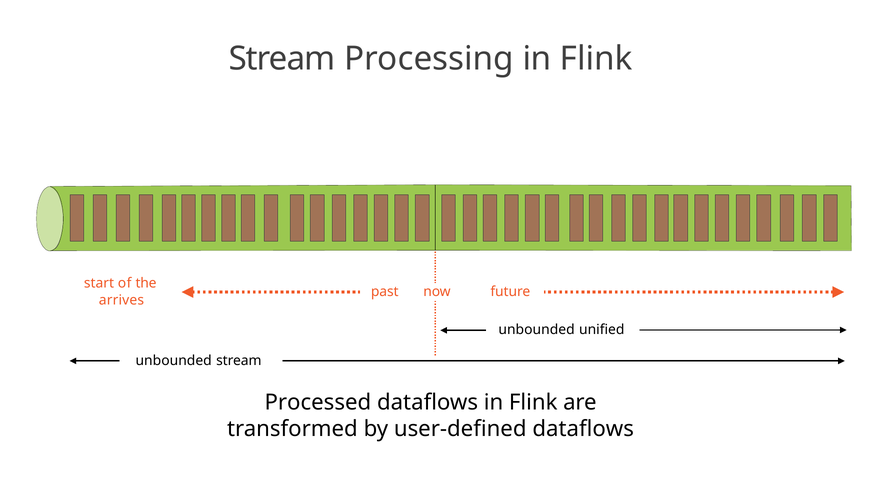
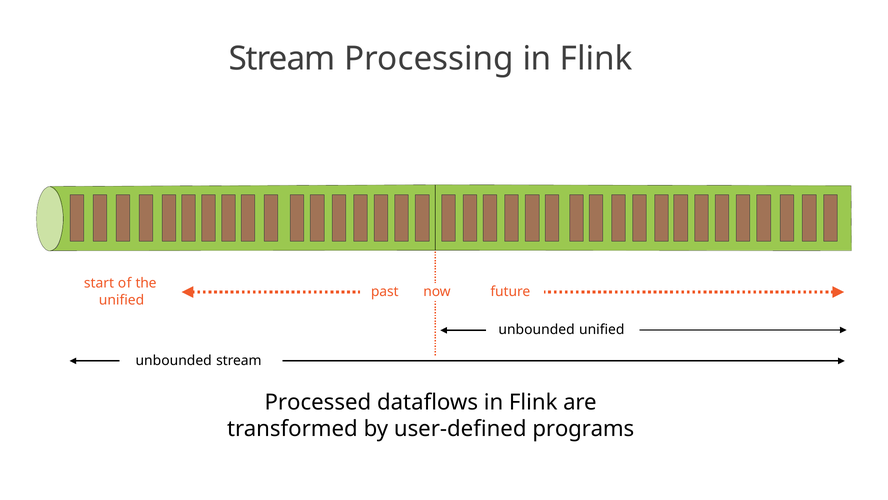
arrives at (121, 300): arrives -> unified
user-defined dataflows: dataflows -> programs
